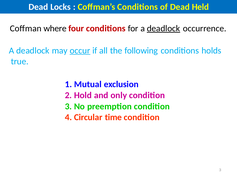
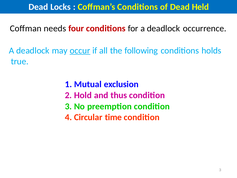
where: where -> needs
deadlock at (163, 28) underline: present -> none
only: only -> thus
